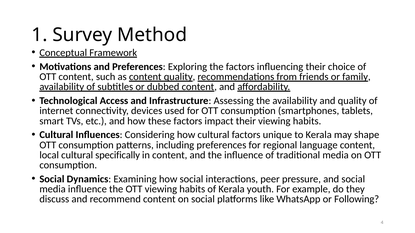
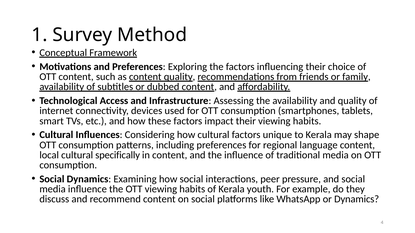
or Following: Following -> Dynamics
